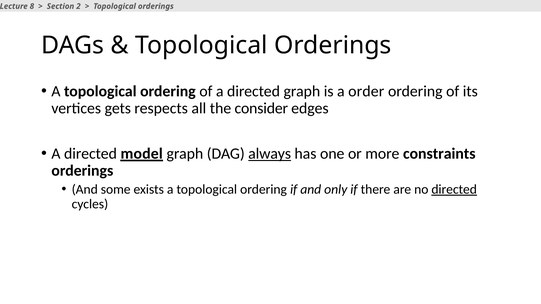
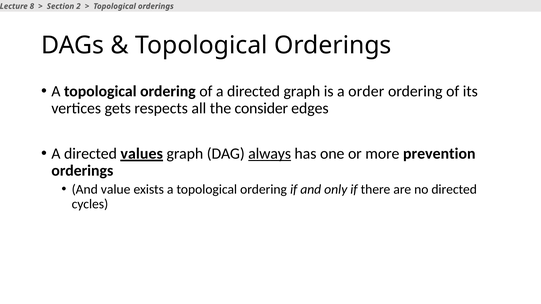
model: model -> values
constraints: constraints -> prevention
some: some -> value
directed at (454, 190) underline: present -> none
